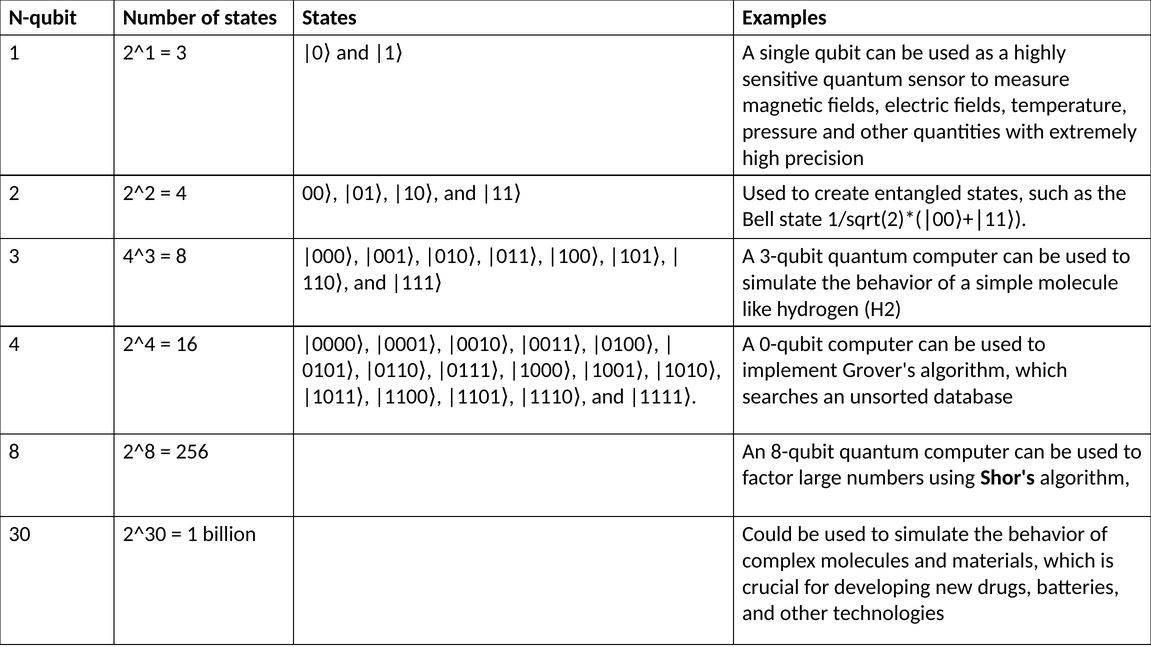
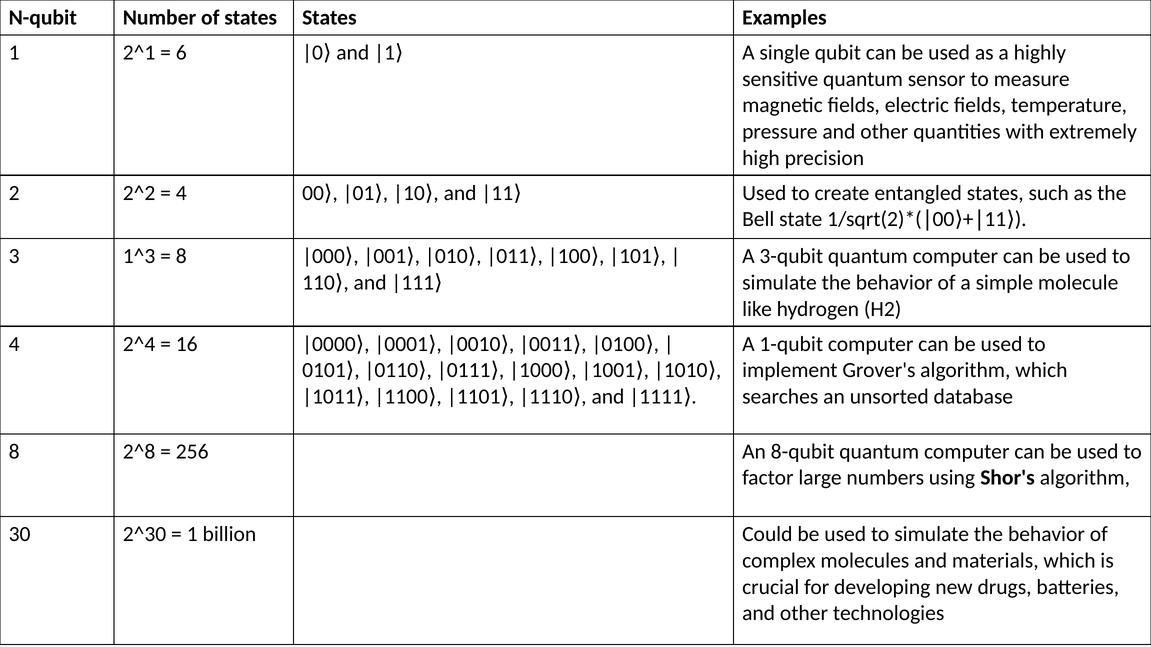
3 at (181, 53): 3 -> 6
4^3: 4^3 -> 1^3
0-qubit: 0-qubit -> 1-qubit
